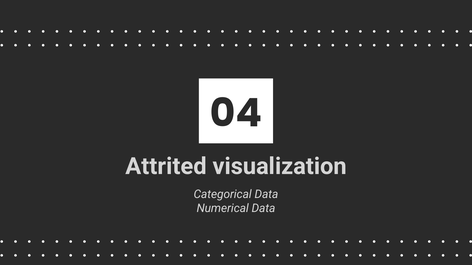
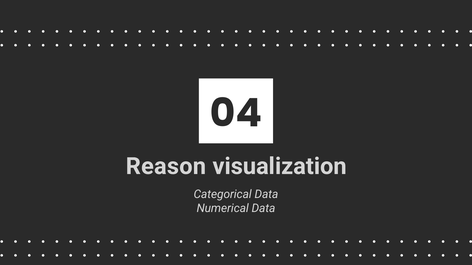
Attrited: Attrited -> Reason
